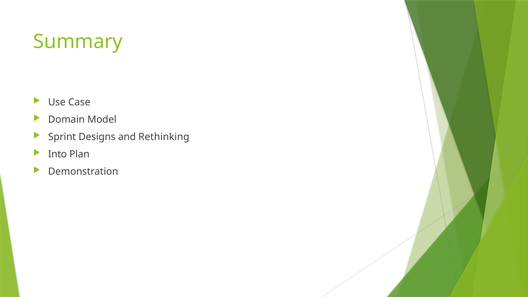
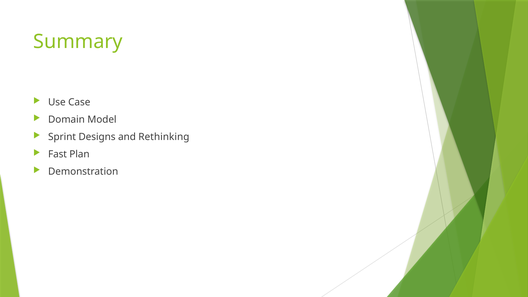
Into: Into -> Fast
